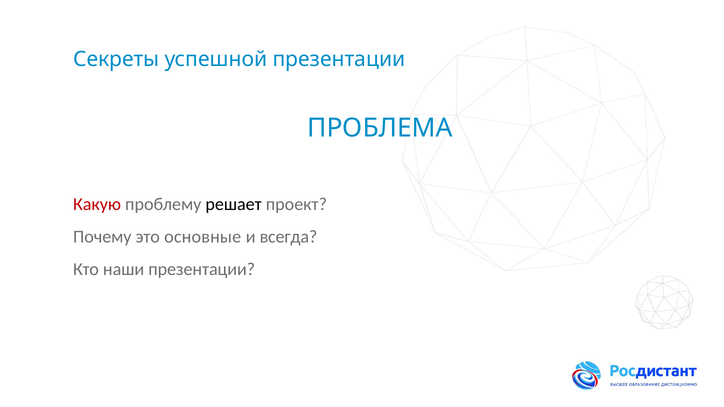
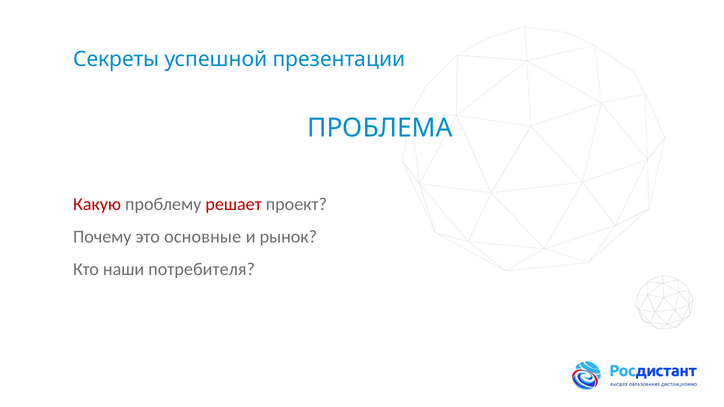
решает colour: black -> red
всегда: всегда -> рынок
наши презентации: презентации -> потребителя
